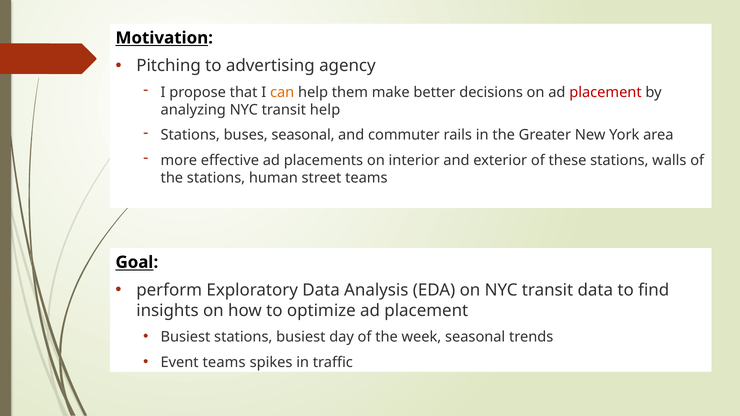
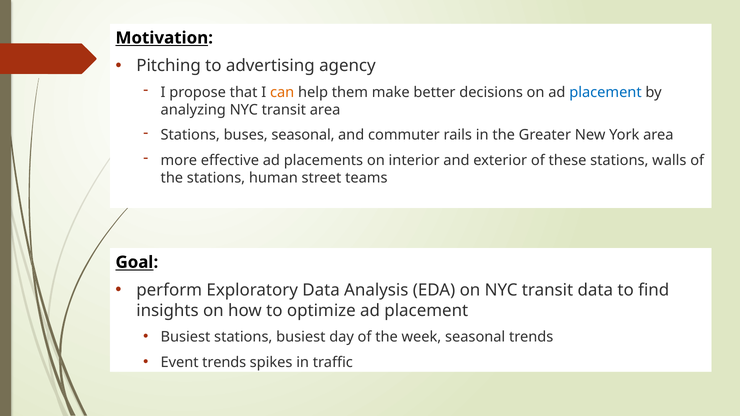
placement at (605, 92) colour: red -> blue
transit help: help -> area
Event teams: teams -> trends
